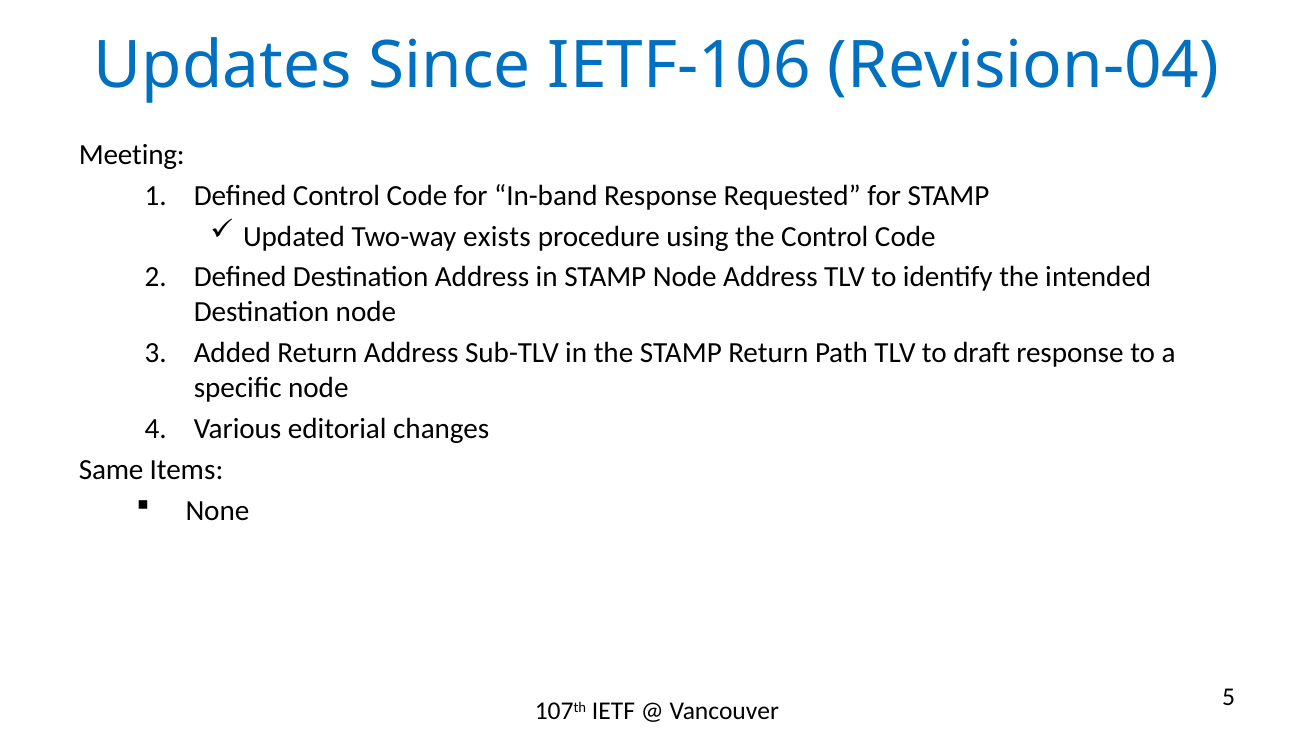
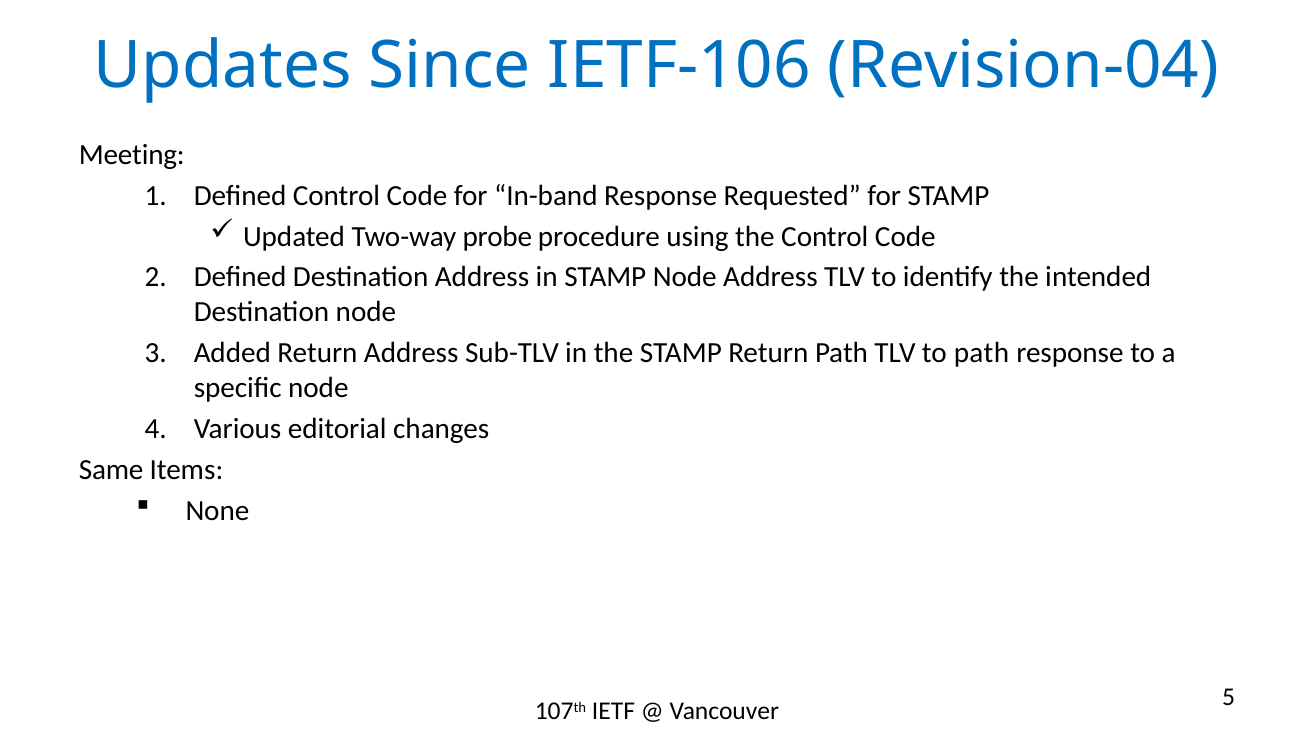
exists: exists -> probe
to draft: draft -> path
